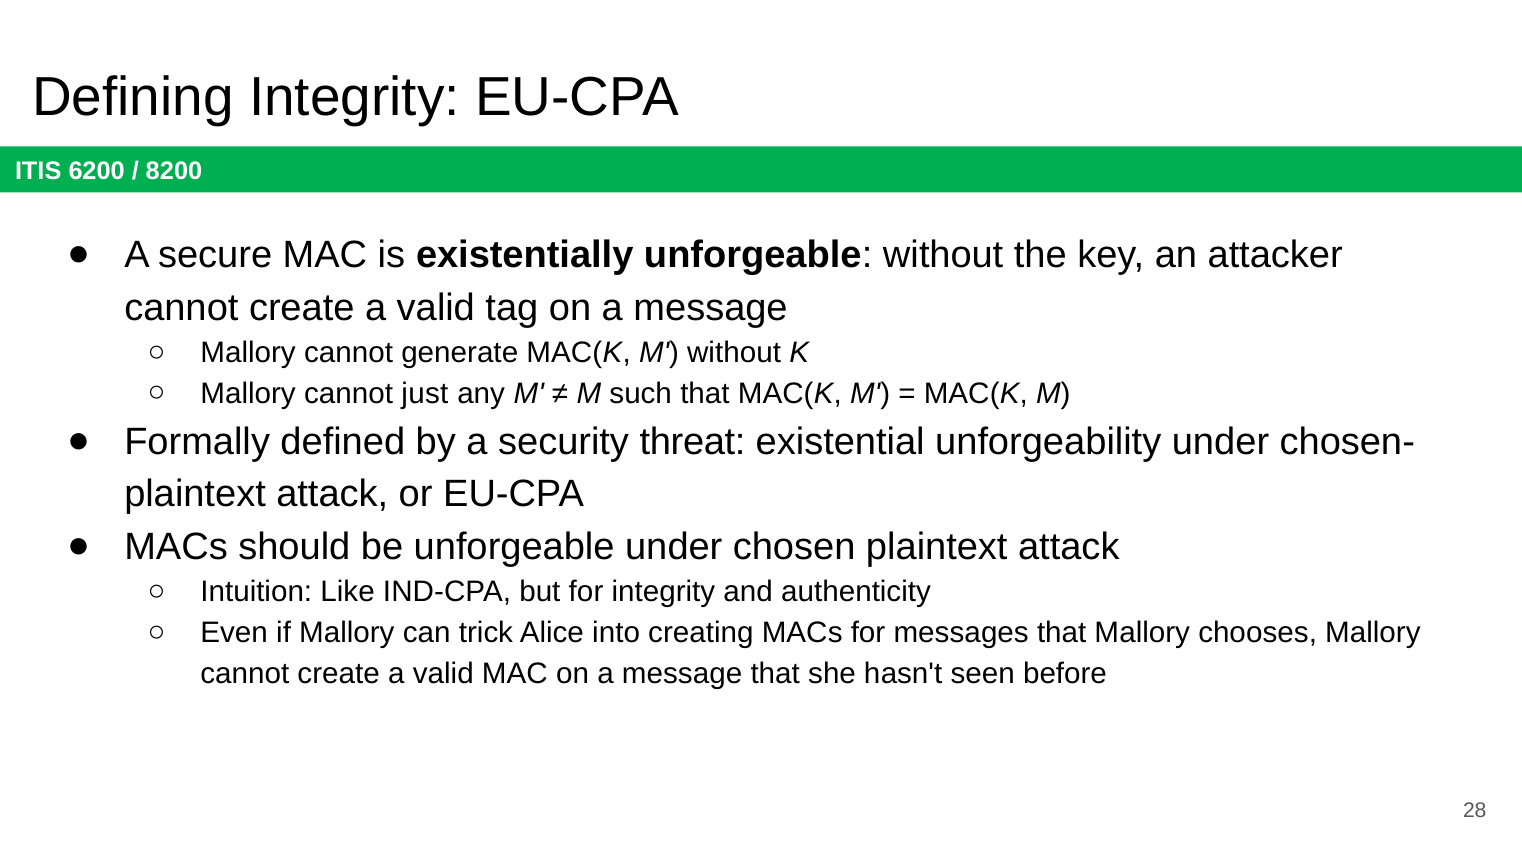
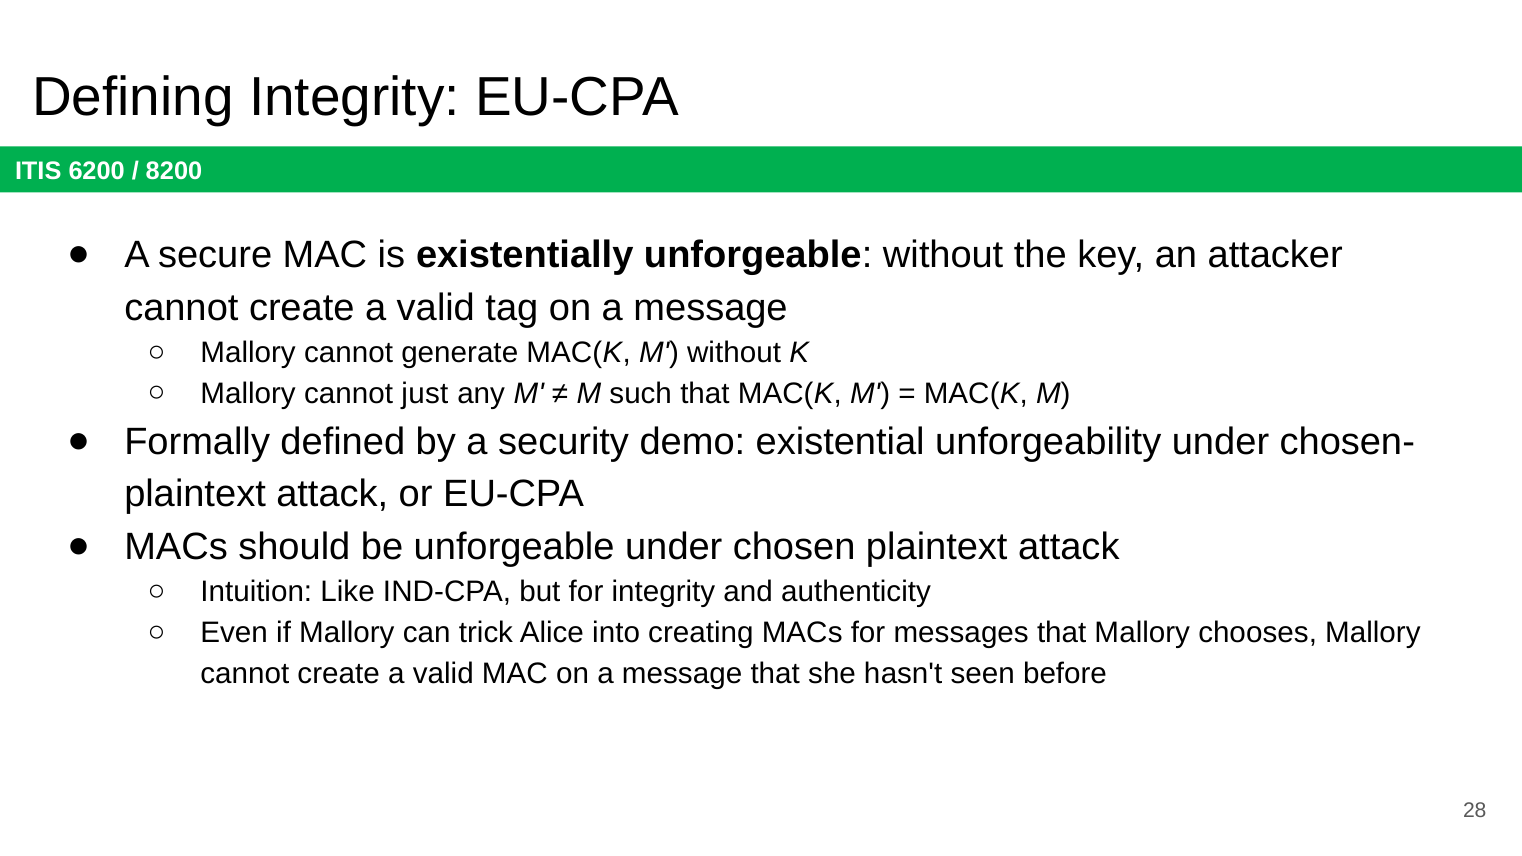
threat: threat -> demo
